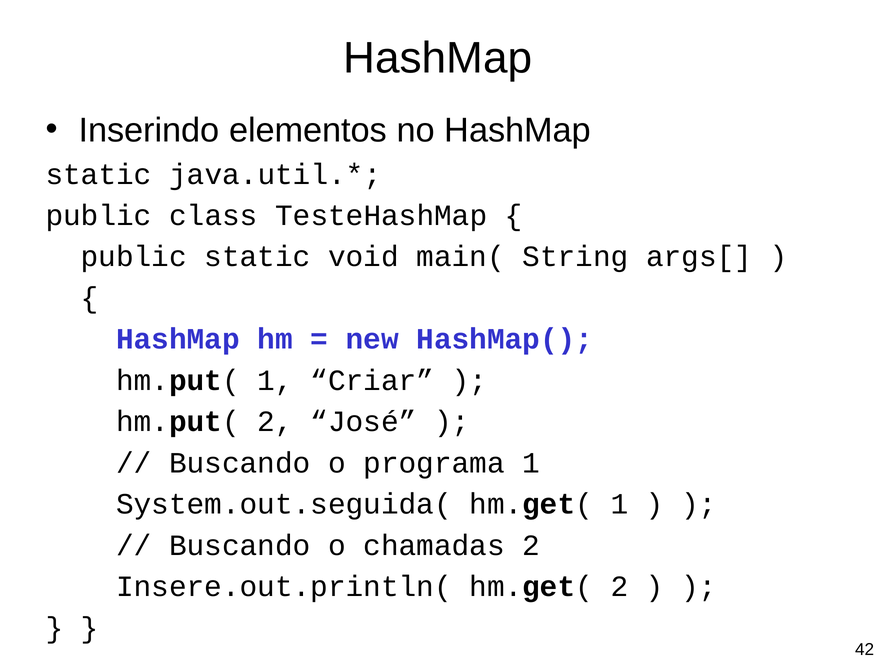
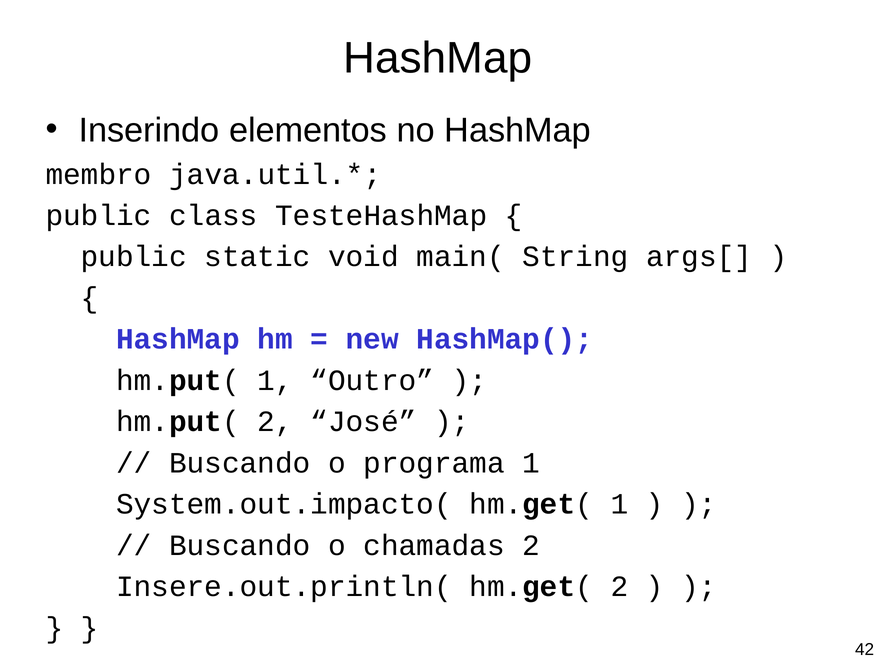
static at (99, 174): static -> membro
Criar: Criar -> Outro
System.out.seguida(: System.out.seguida( -> System.out.impacto(
